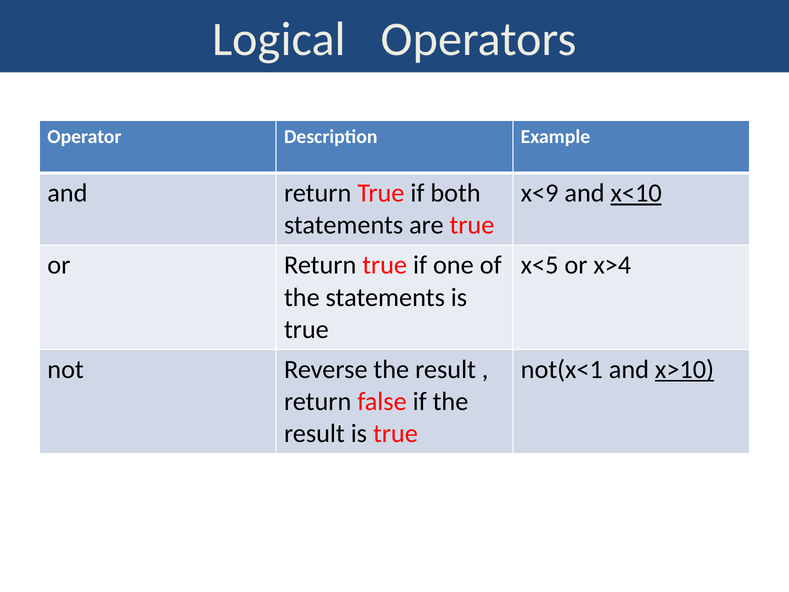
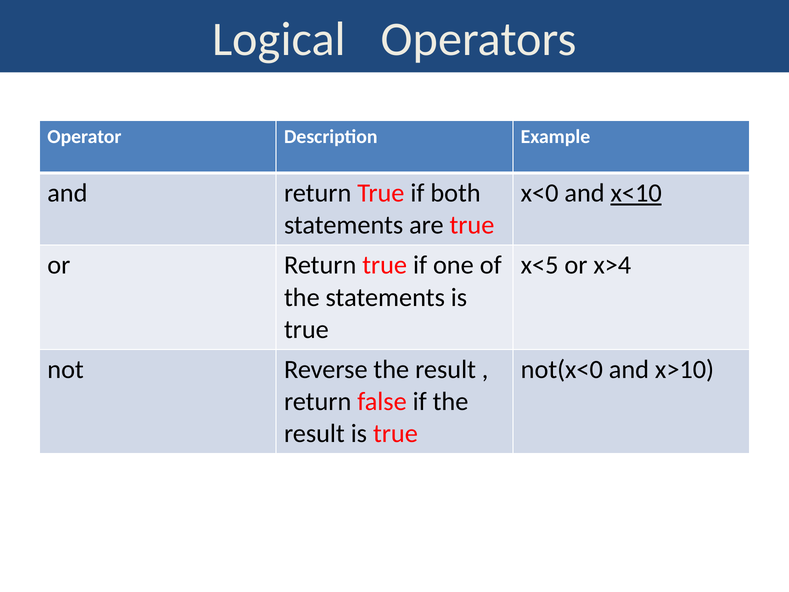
x<9: x<9 -> x<0
not(x<1: not(x<1 -> not(x<0
x>10 underline: present -> none
